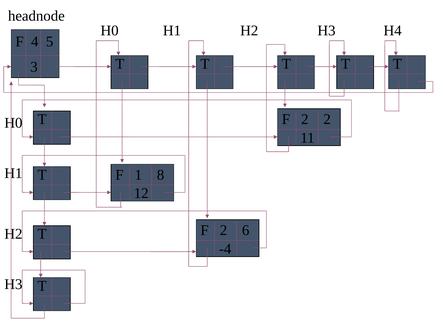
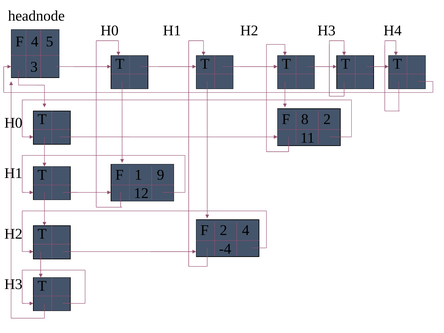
2 at (305, 119): 2 -> 8
8: 8 -> 9
2 6: 6 -> 4
